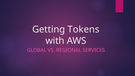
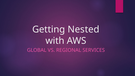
Tokens: Tokens -> Nested
